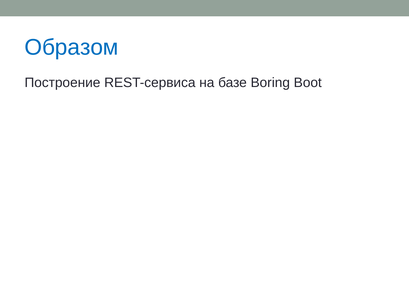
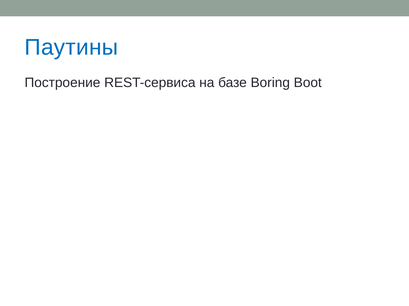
Образом: Образом -> Паутины
